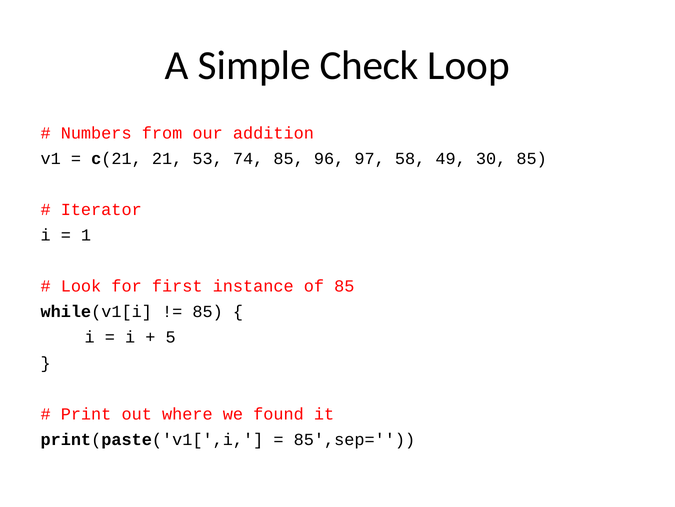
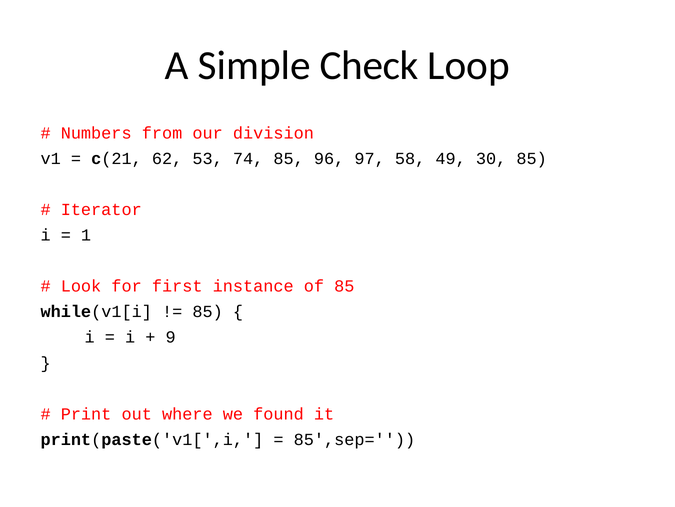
addition: addition -> division
21: 21 -> 62
5: 5 -> 9
